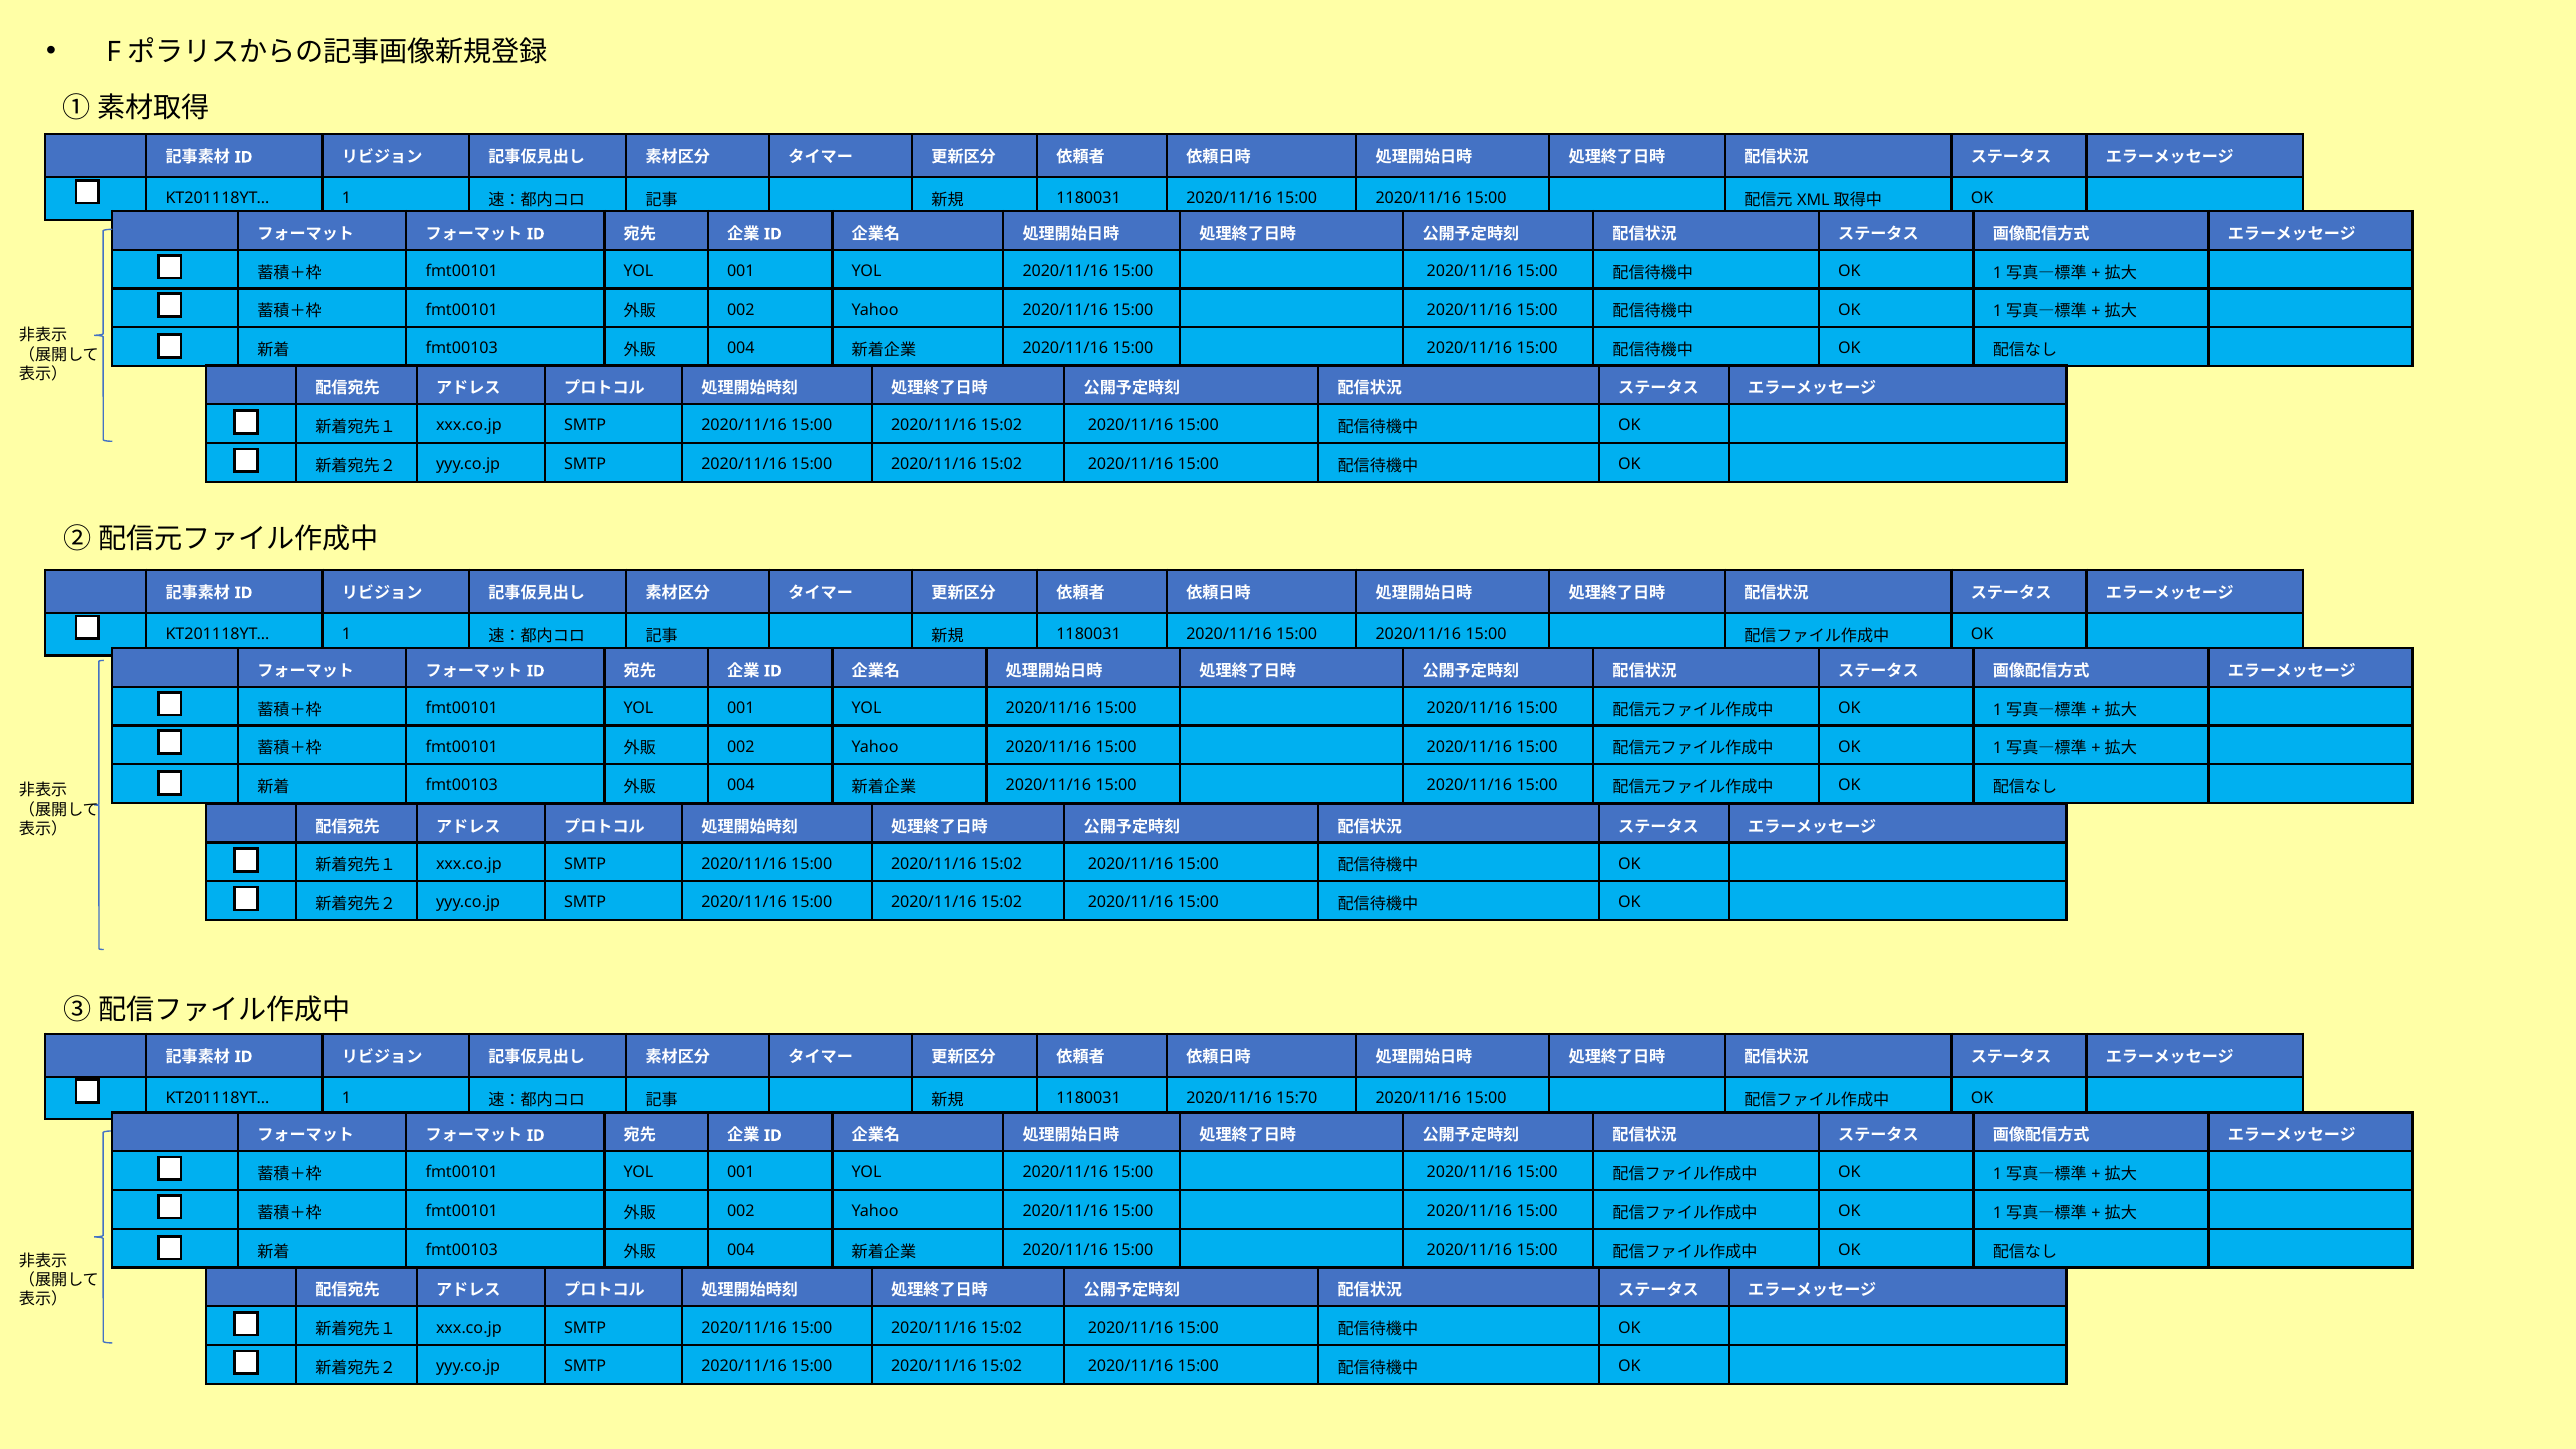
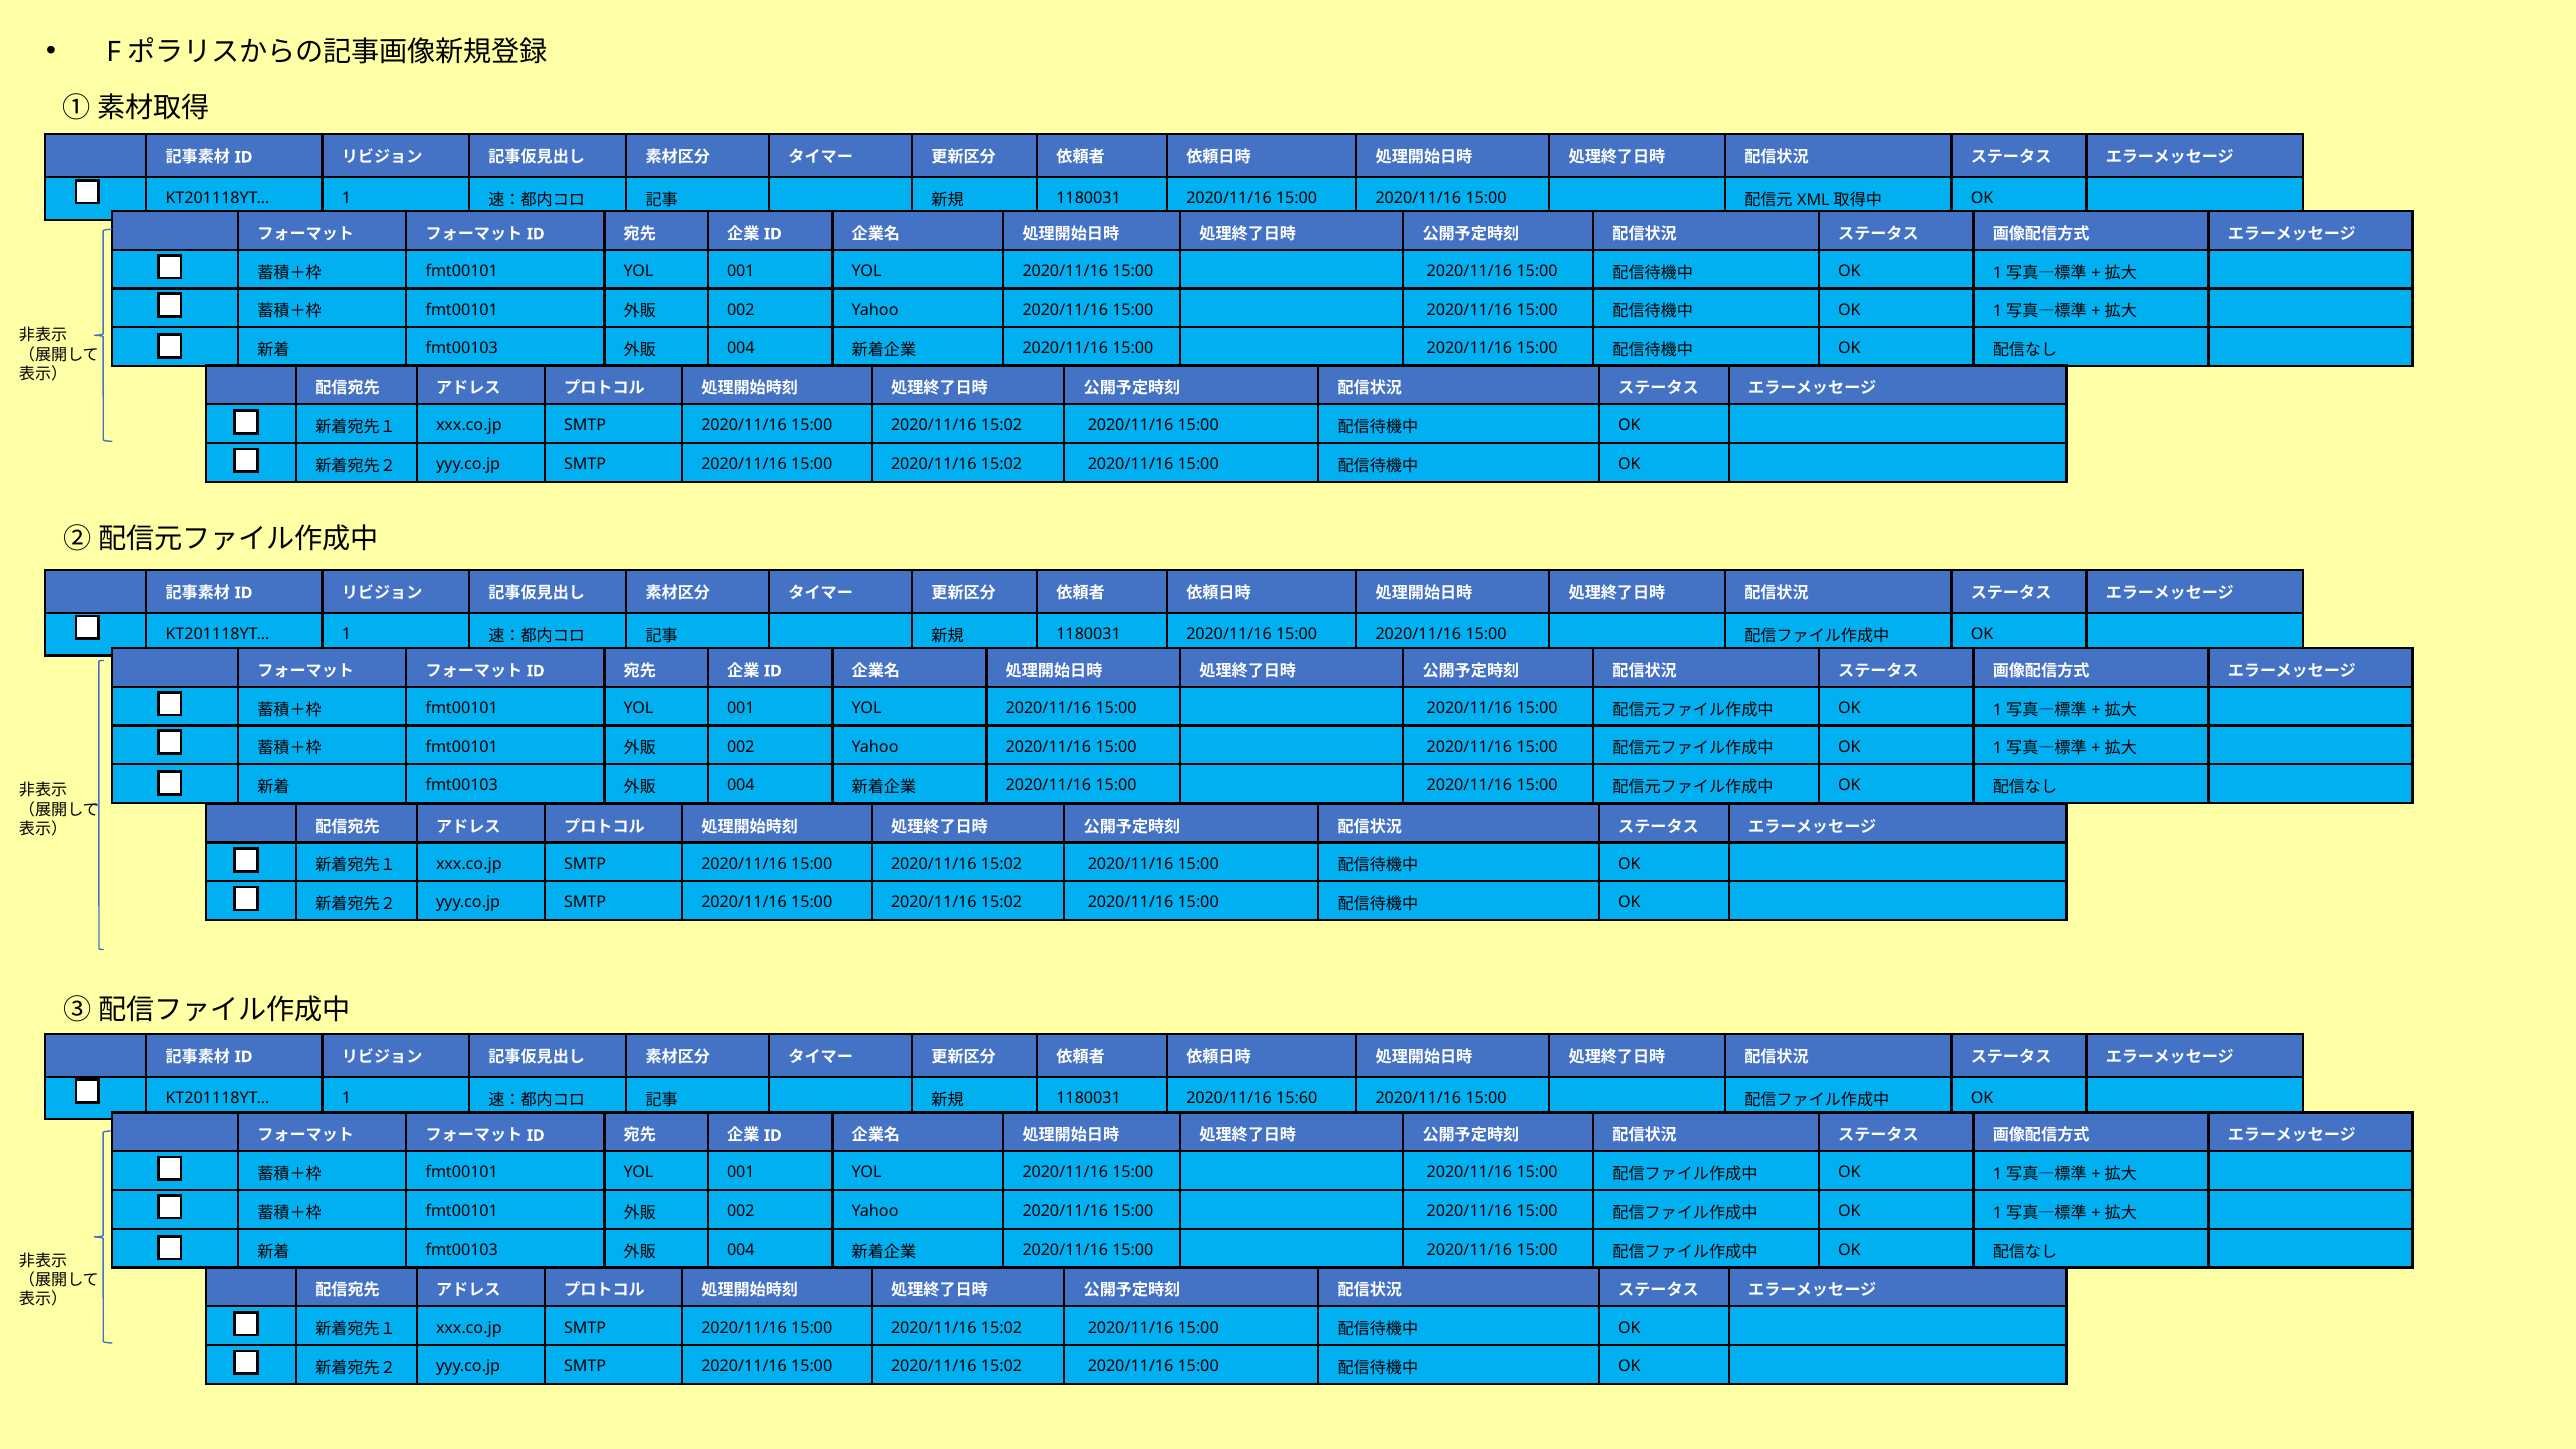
15:70: 15:70 -> 15:60
